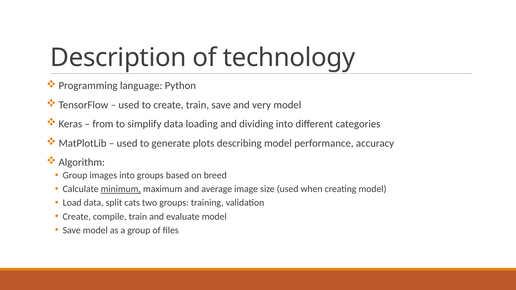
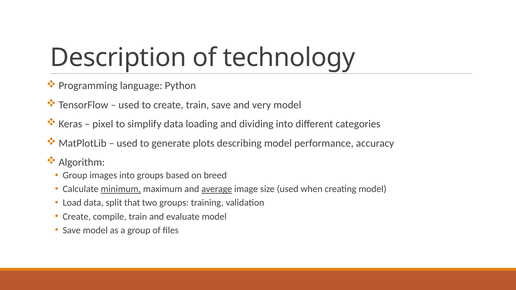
from: from -> pixel
average underline: none -> present
cats: cats -> that
